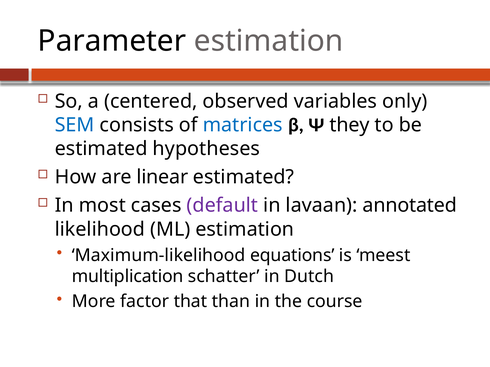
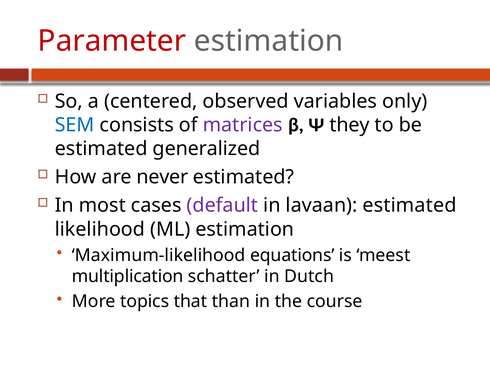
Parameter colour: black -> red
matrices colour: blue -> purple
hypotheses: hypotheses -> generalized
linear: linear -> never
lavaan annotated: annotated -> estimated
factor: factor -> topics
